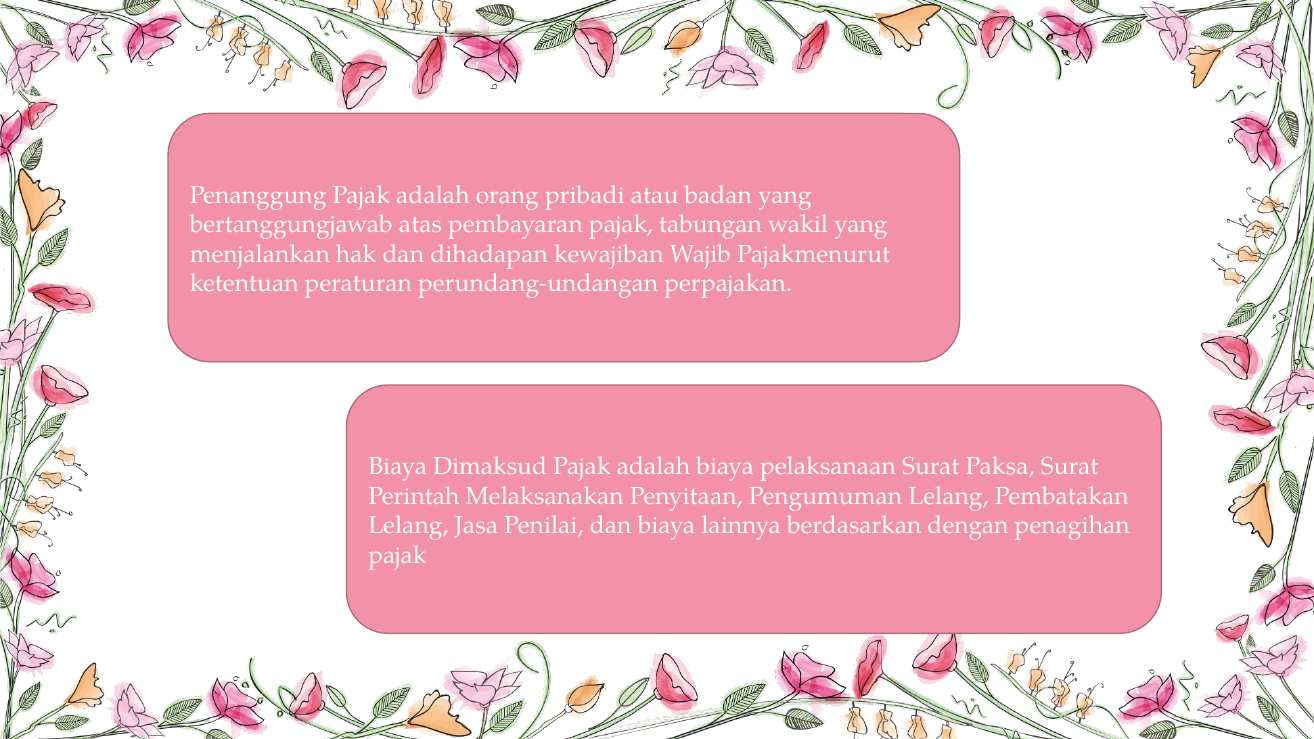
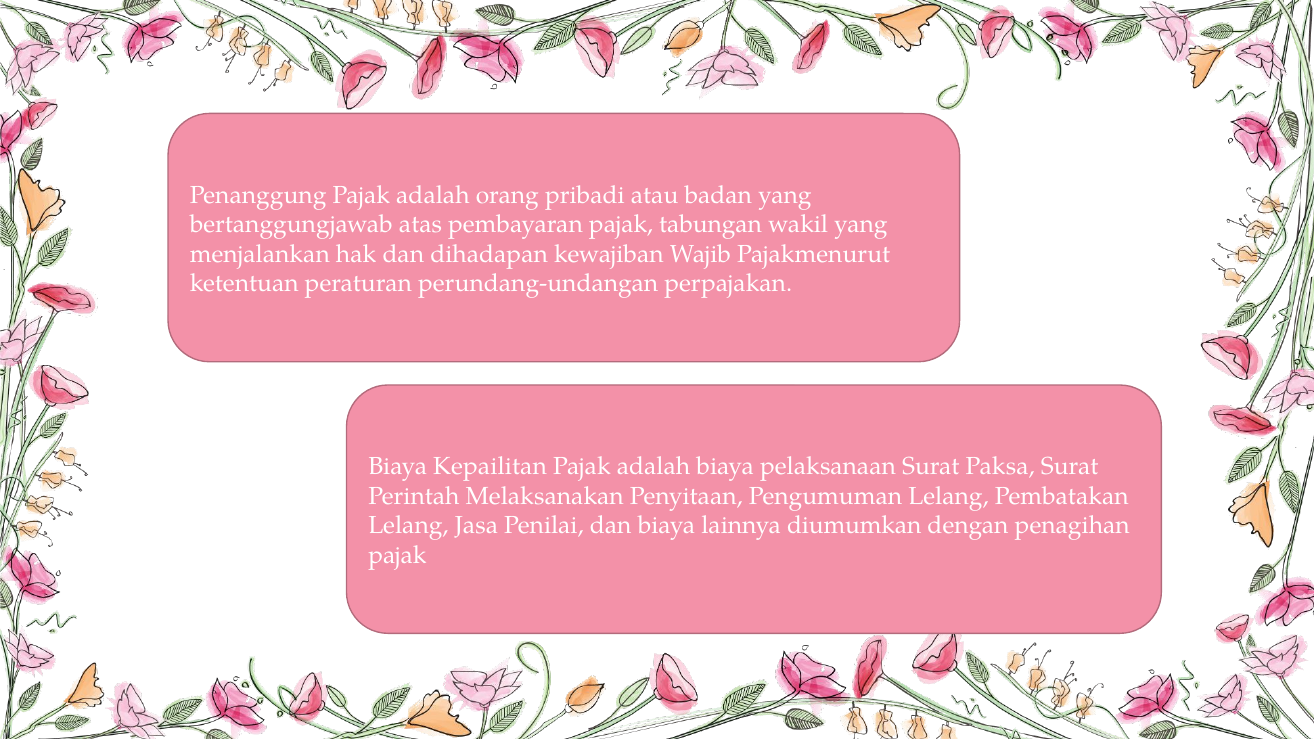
Dimaksud: Dimaksud -> Kepailitan
berdasarkan: berdasarkan -> diumumkan
